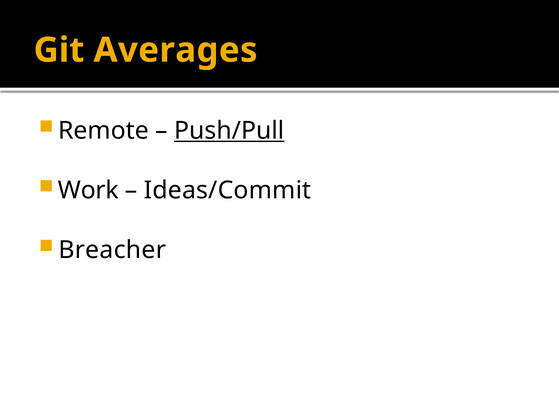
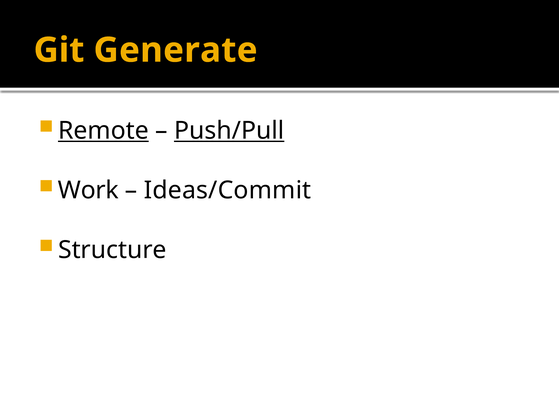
Averages: Averages -> Generate
Remote underline: none -> present
Breacher: Breacher -> Structure
